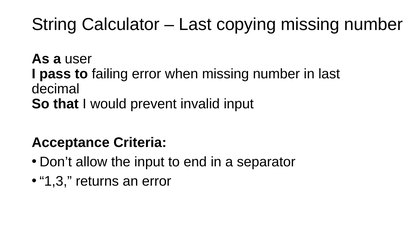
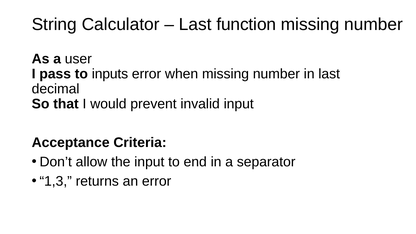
copying: copying -> function
failing: failing -> inputs
